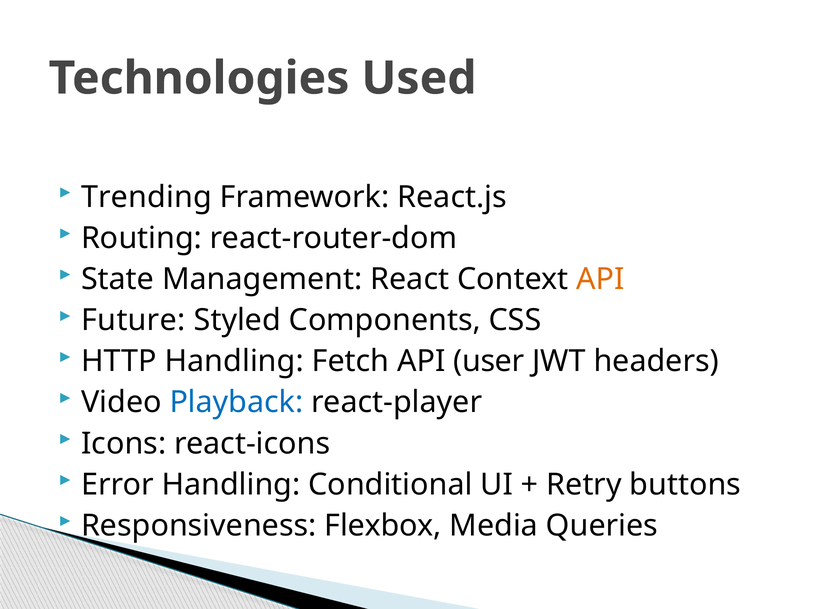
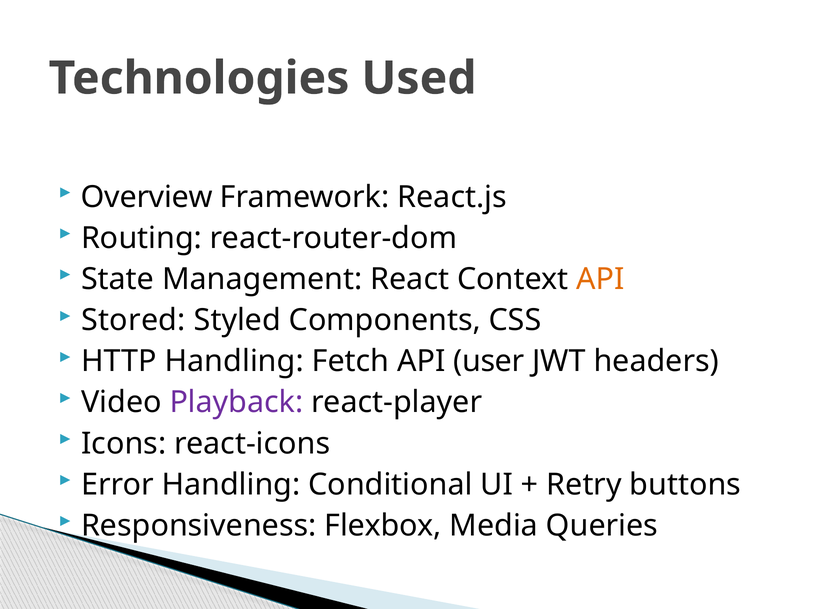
Trending: Trending -> Overview
Future: Future -> Stored
Playback colour: blue -> purple
